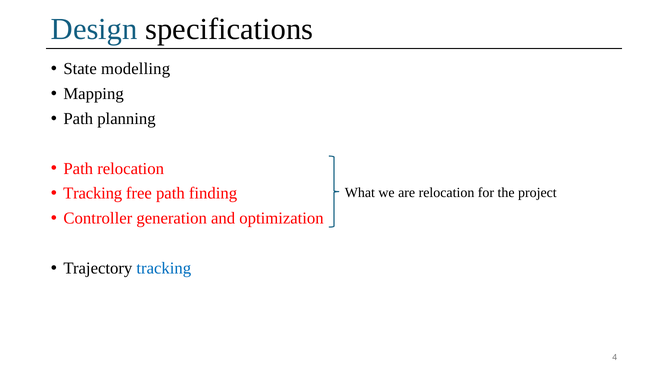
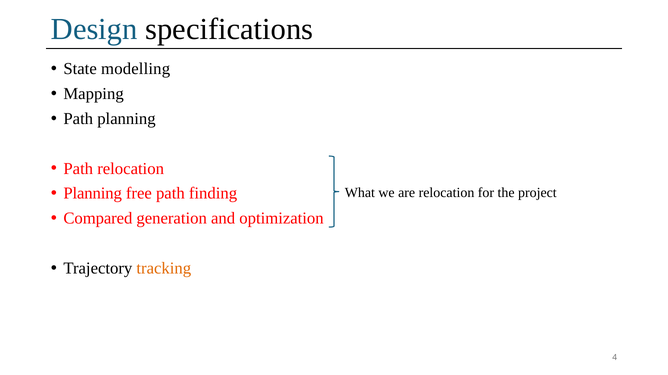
Tracking at (93, 194): Tracking -> Planning
Controller: Controller -> Compared
tracking at (164, 269) colour: blue -> orange
